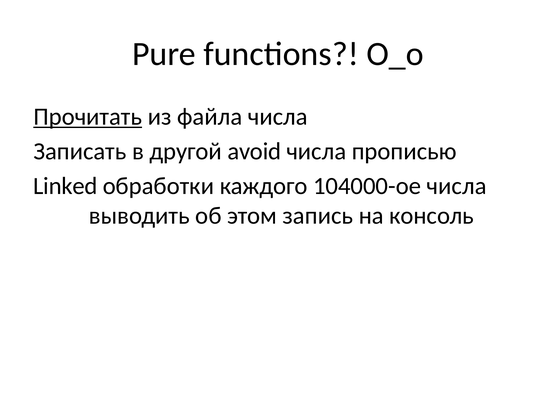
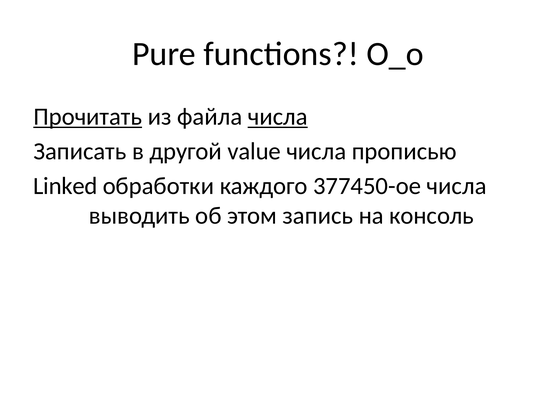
числа at (278, 117) underline: none -> present
avoid: avoid -> value
104000-ое: 104000-ое -> 377450-ое
